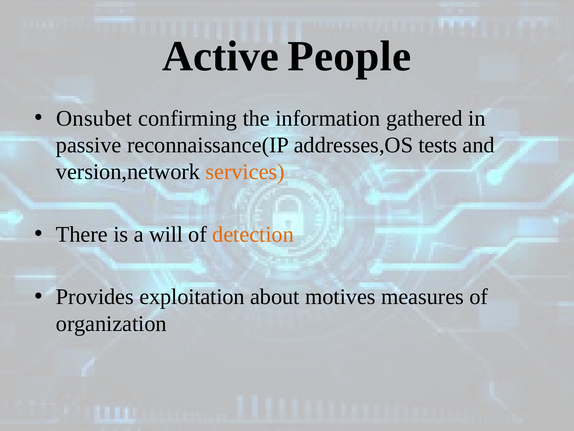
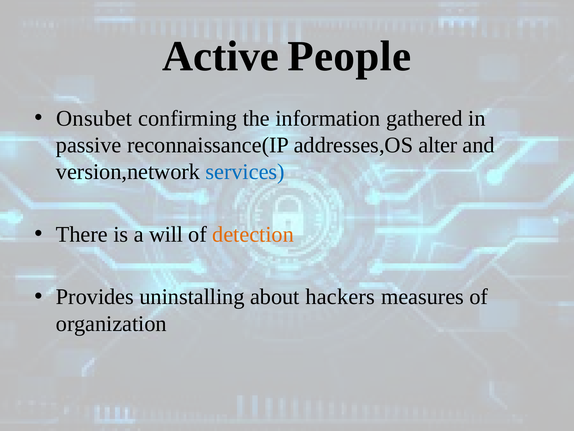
tests: tests -> alter
services colour: orange -> blue
exploitation: exploitation -> uninstalling
motives: motives -> hackers
